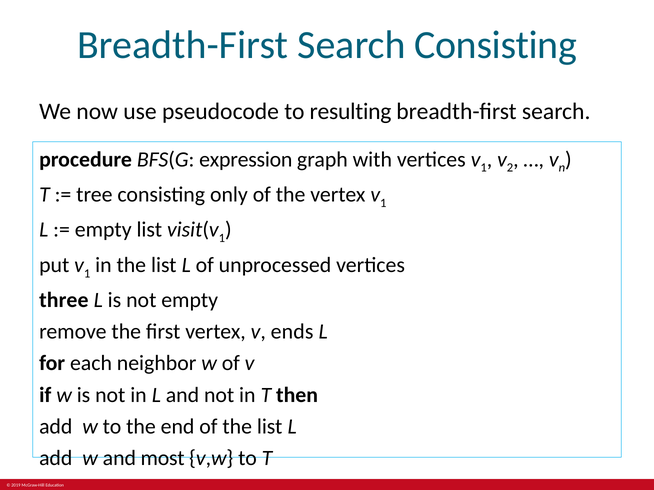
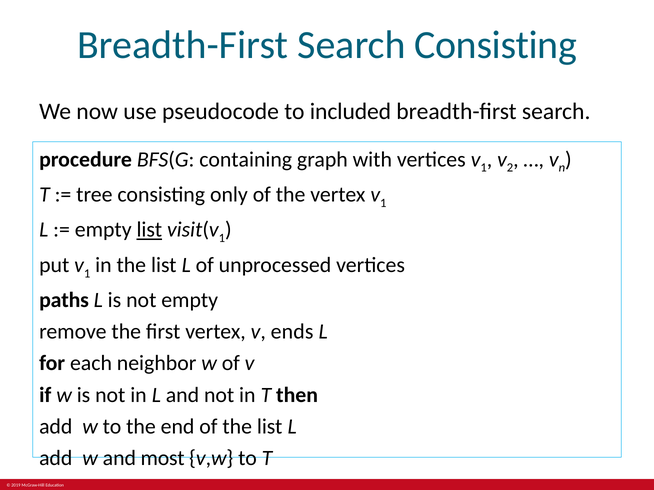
resulting: resulting -> included
expression: expression -> containing
list at (149, 230) underline: none -> present
three: three -> paths
